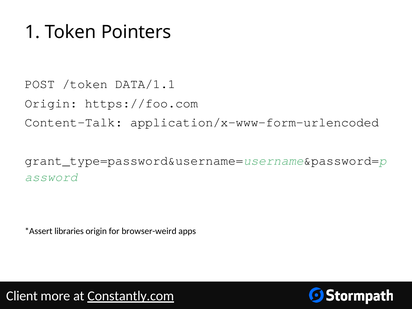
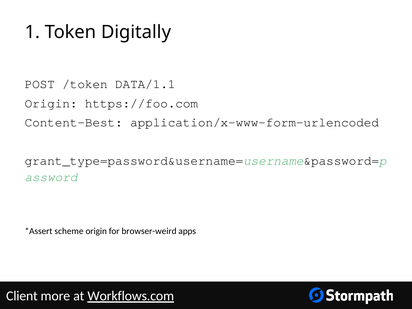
Pointers: Pointers -> Digitally
Content-Talk: Content-Talk -> Content-Best
libraries: libraries -> scheme
Constantly.com: Constantly.com -> Workflows.com
